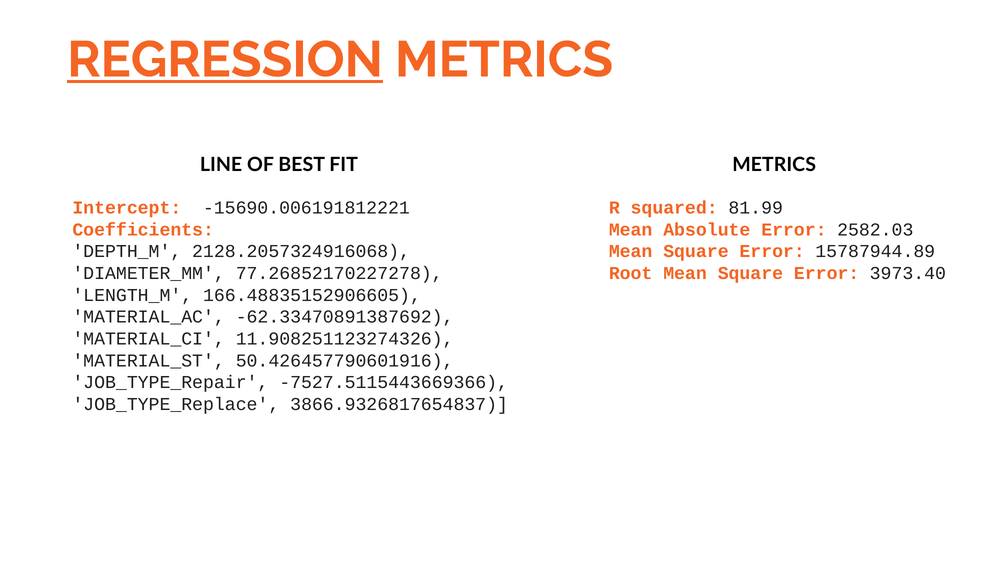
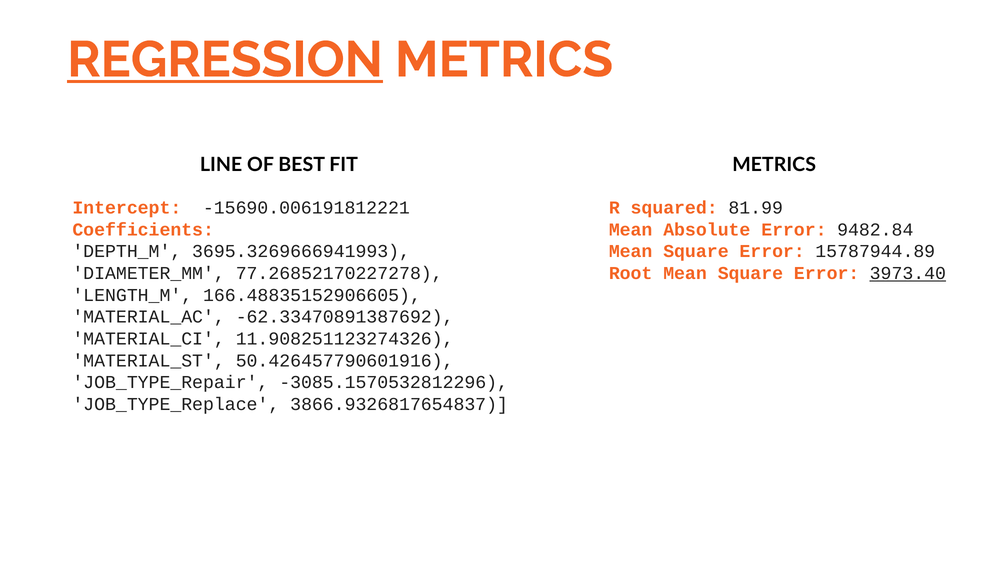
2582.03: 2582.03 -> 9482.84
2128.2057324916068: 2128.2057324916068 -> 3695.3269666941993
3973.40 underline: none -> present
-7527.5115443669366: -7527.5115443669366 -> -3085.1570532812296
